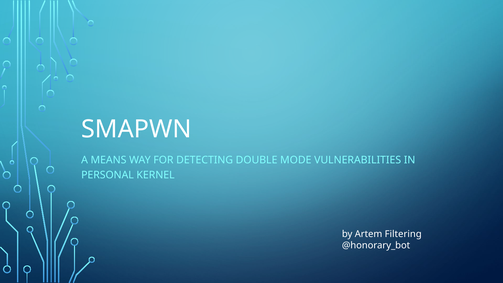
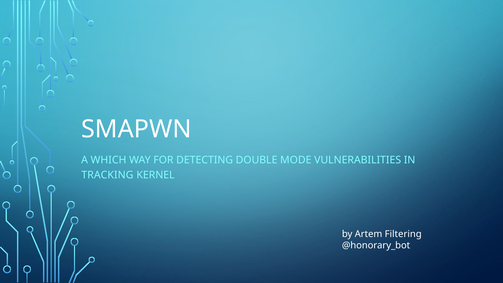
MEANS: MEANS -> WHICH
PERSONAL: PERSONAL -> TRACKING
